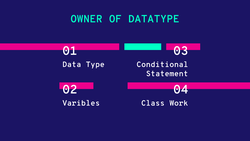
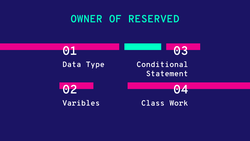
DATATYPE: DATATYPE -> RESERVED
